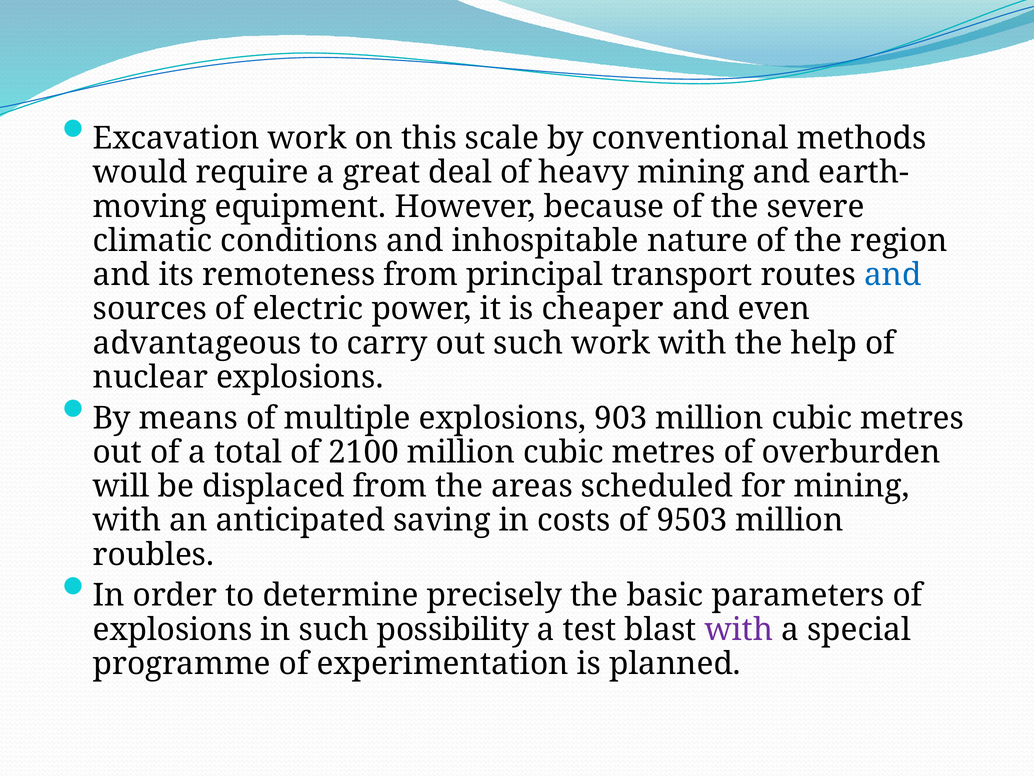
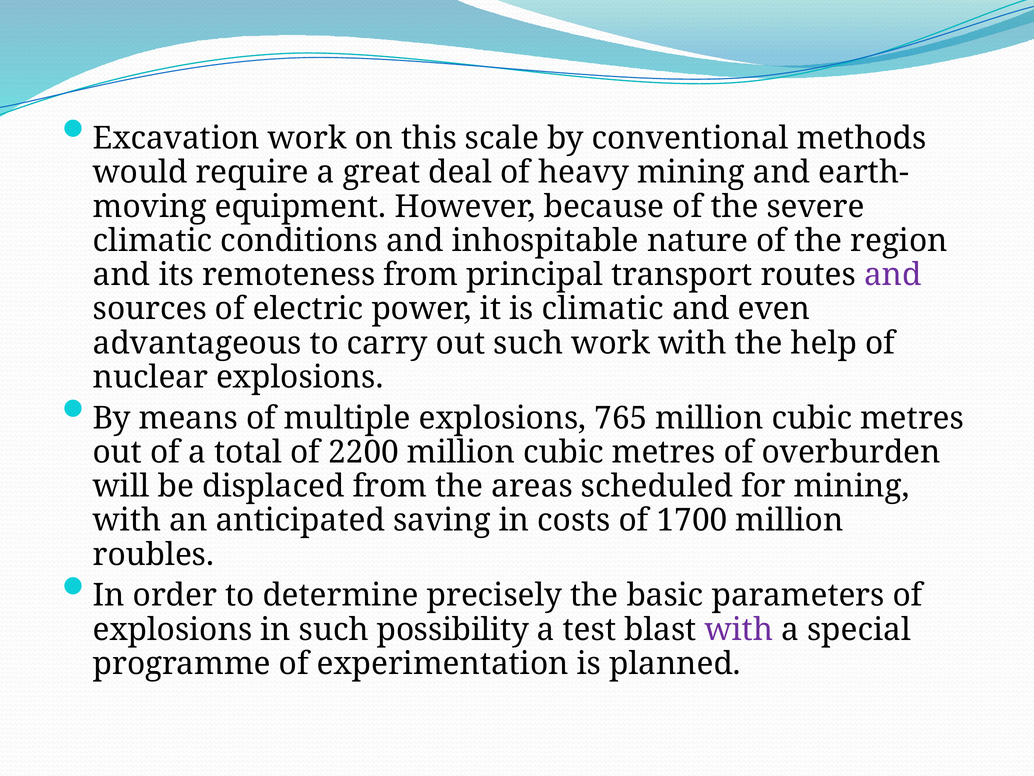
and at (893, 275) colour: blue -> purple
is cheaper: cheaper -> climatic
903: 903 -> 765
2100: 2100 -> 2200
9503: 9503 -> 1700
